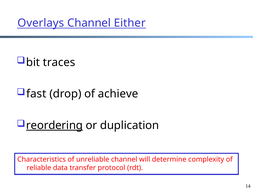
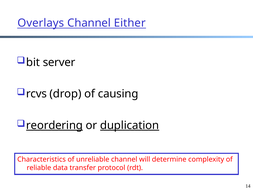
traces: traces -> server
fast: fast -> rcvs
achieve: achieve -> causing
duplication underline: none -> present
